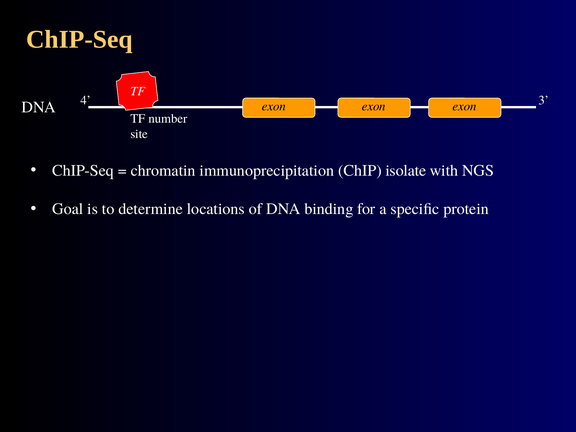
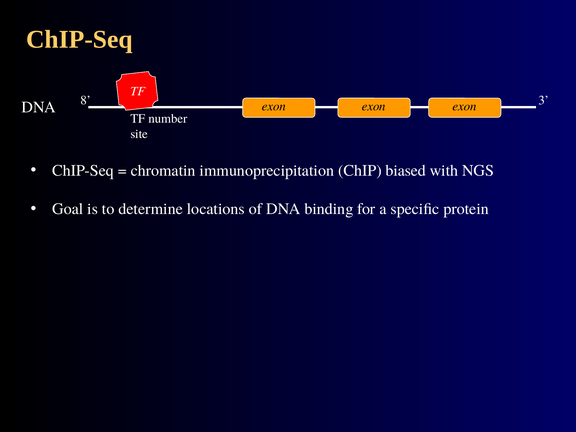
4: 4 -> 8
isolate: isolate -> biased
